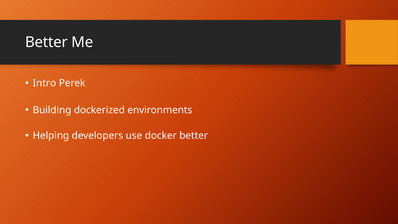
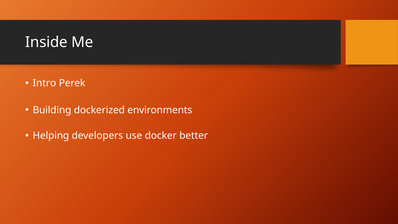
Better at (46, 42): Better -> Inside
